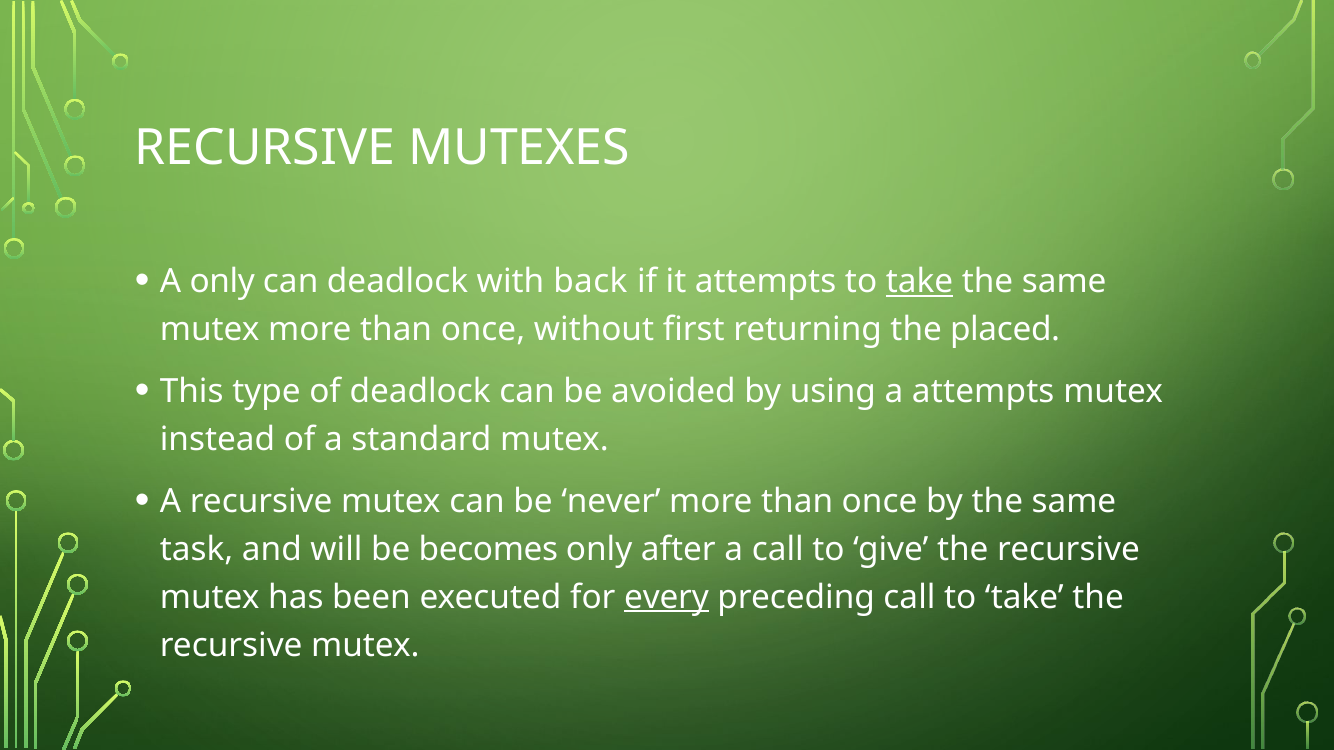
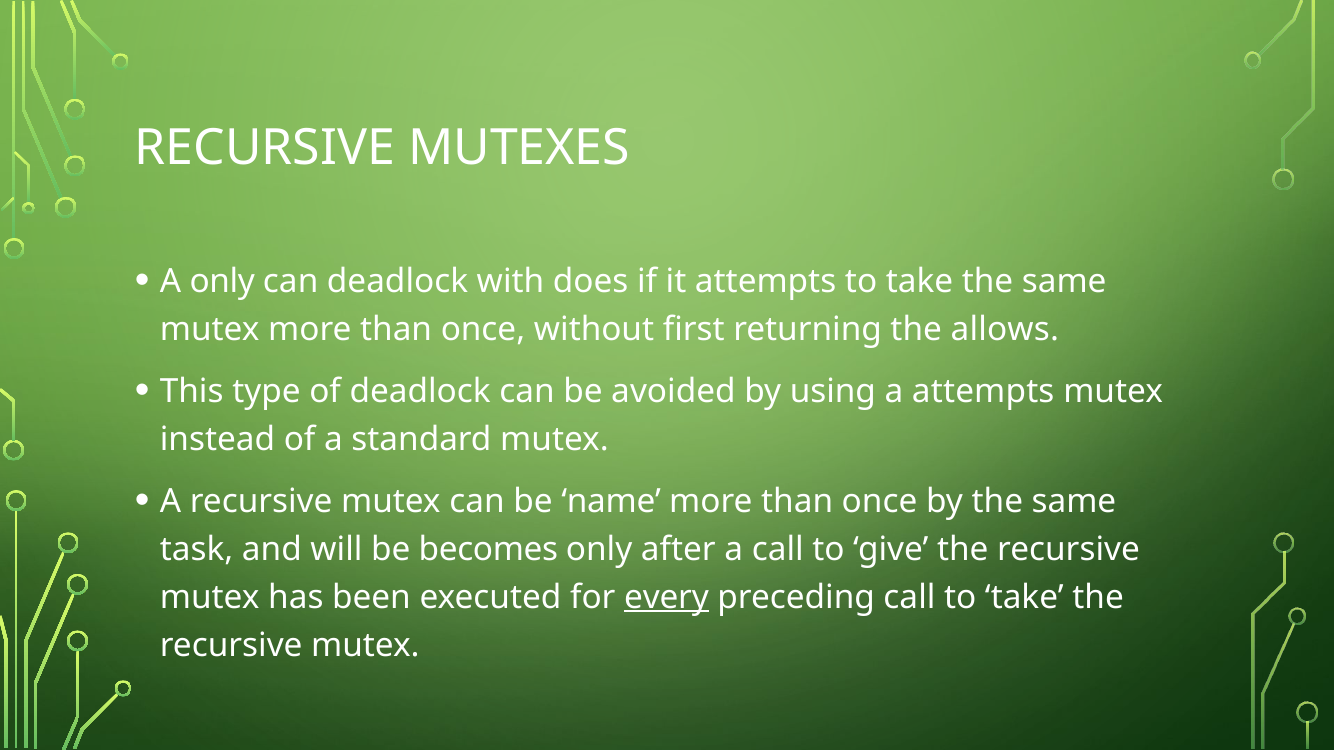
back: back -> does
take at (920, 281) underline: present -> none
placed: placed -> allows
never: never -> name
